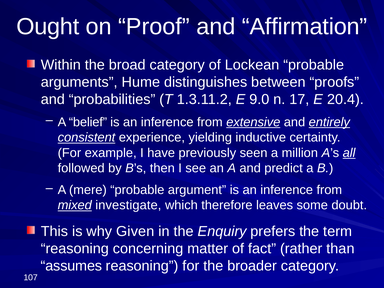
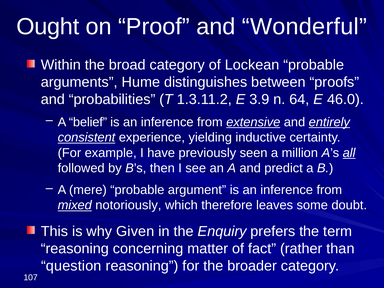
Affirmation: Affirmation -> Wonderful
9.0: 9.0 -> 3.9
17: 17 -> 64
20.4: 20.4 -> 46.0
investigate: investigate -> notoriously
assumes: assumes -> question
